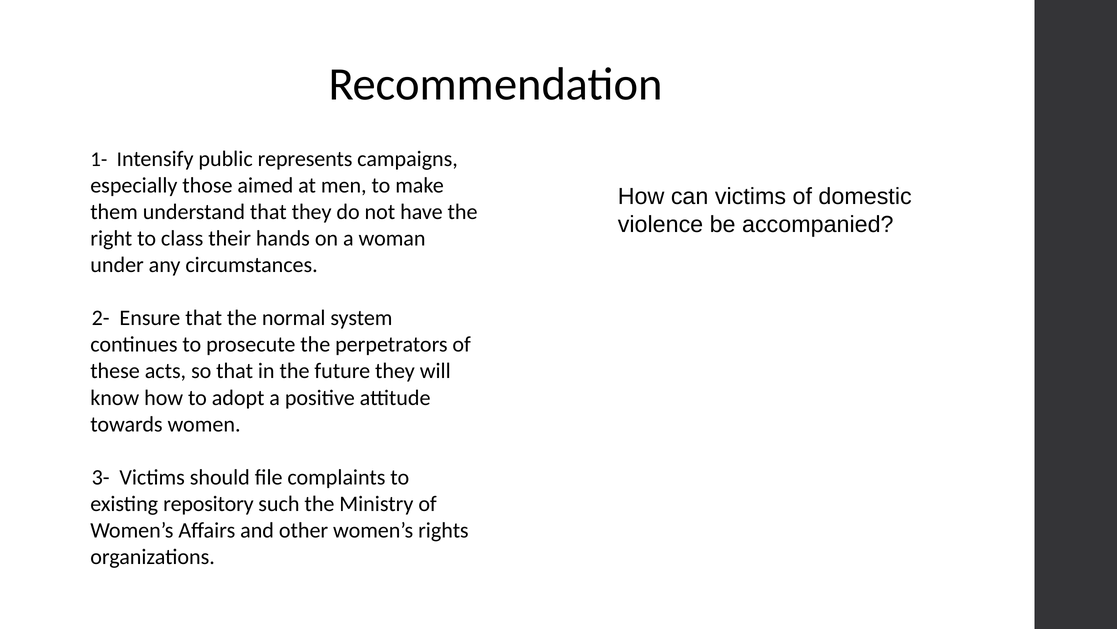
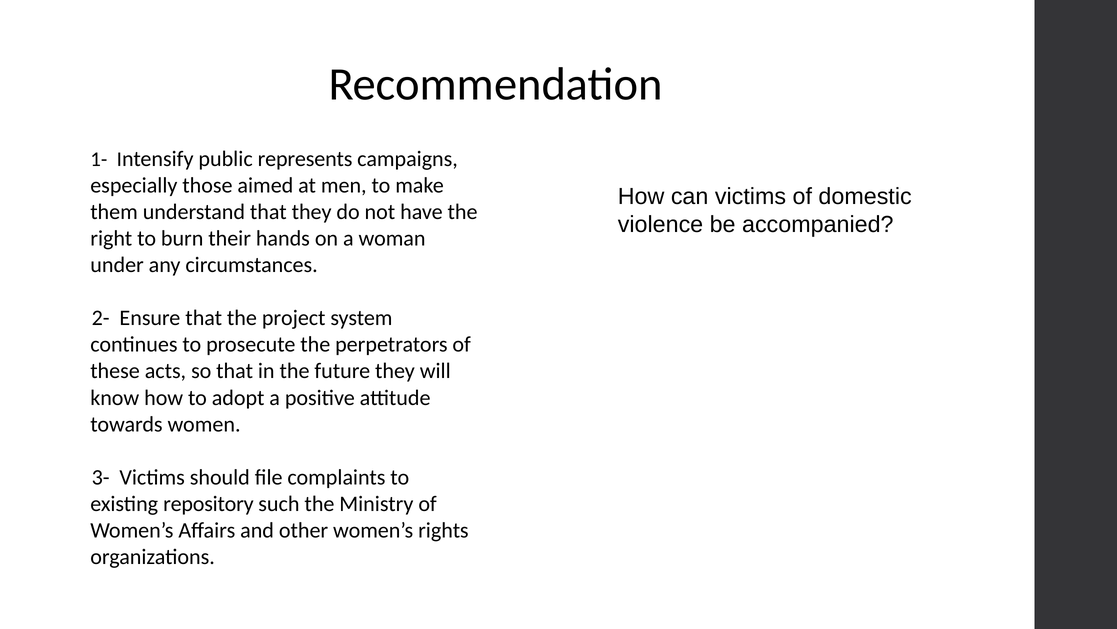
class: class -> burn
normal: normal -> project
